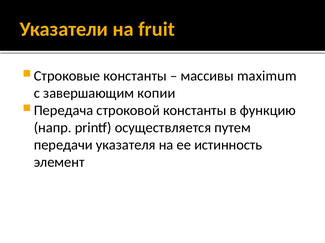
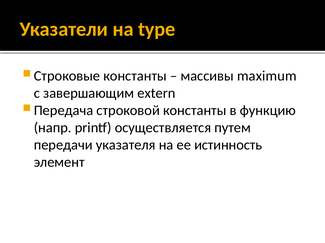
fruit: fruit -> type
копии: копии -> extern
